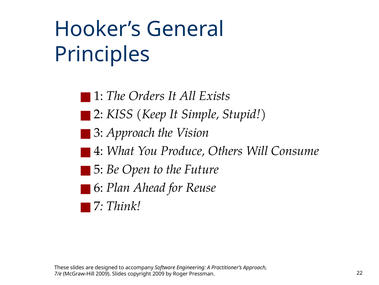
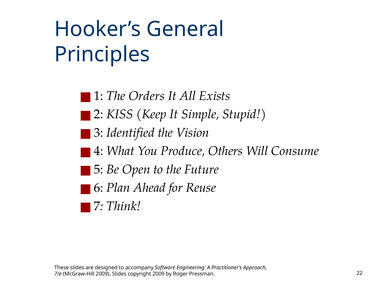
3 Approach: Approach -> Identified
